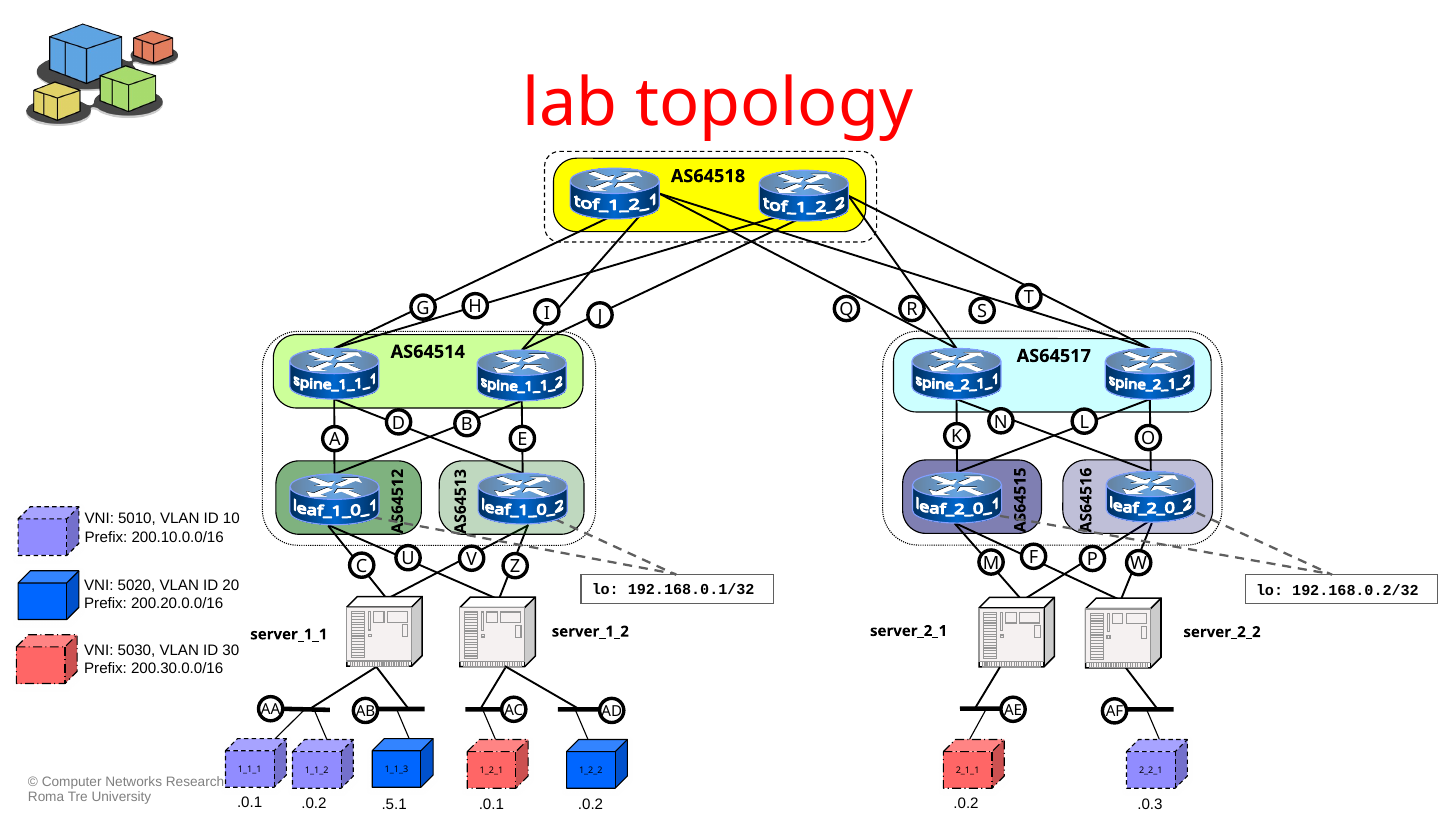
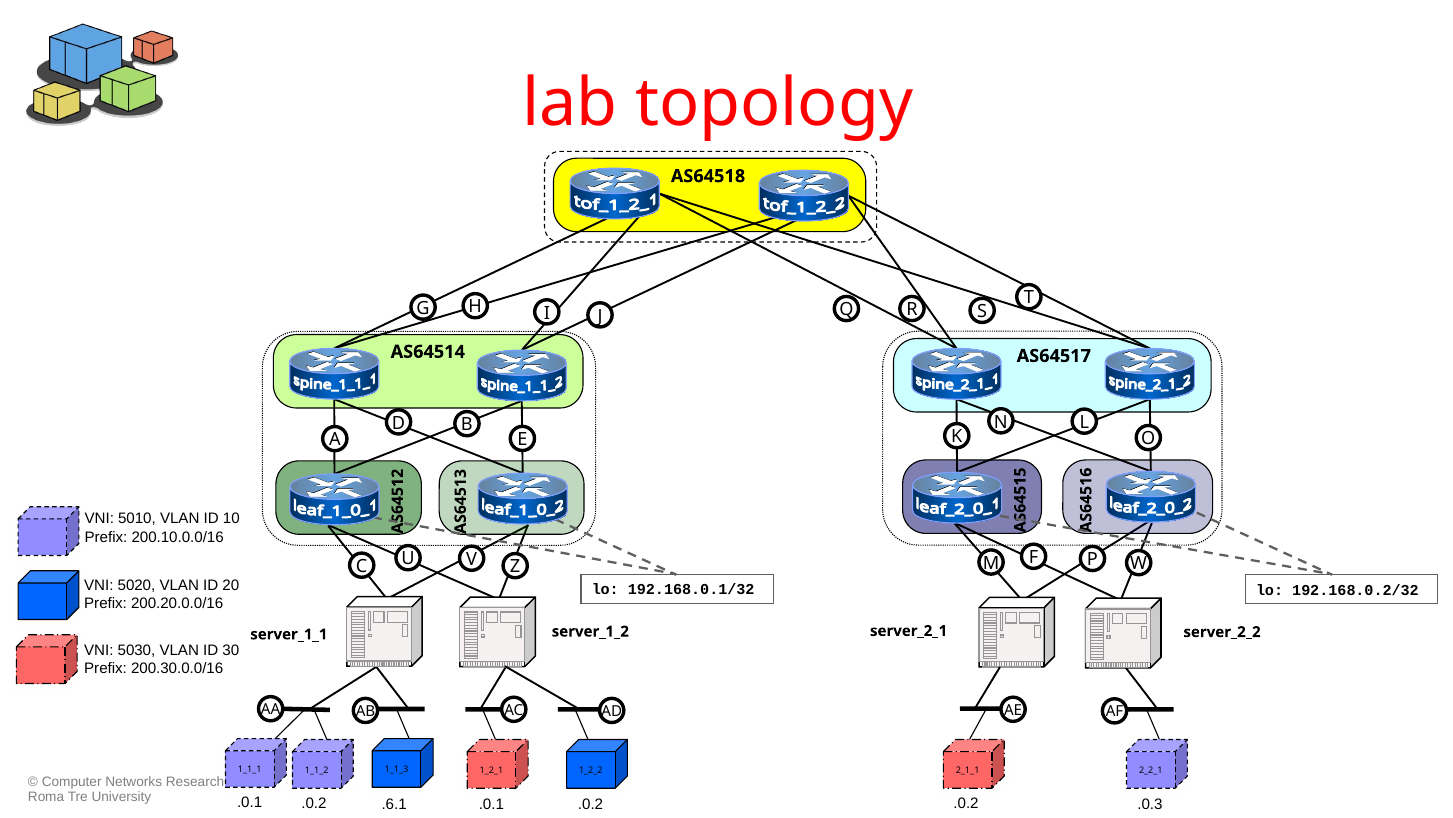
.5.1: .5.1 -> .6.1
